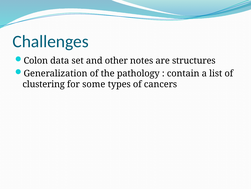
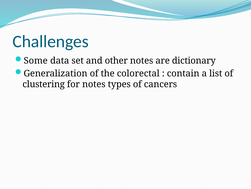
Colon: Colon -> Some
structures: structures -> dictionary
pathology: pathology -> colorectal
for some: some -> notes
